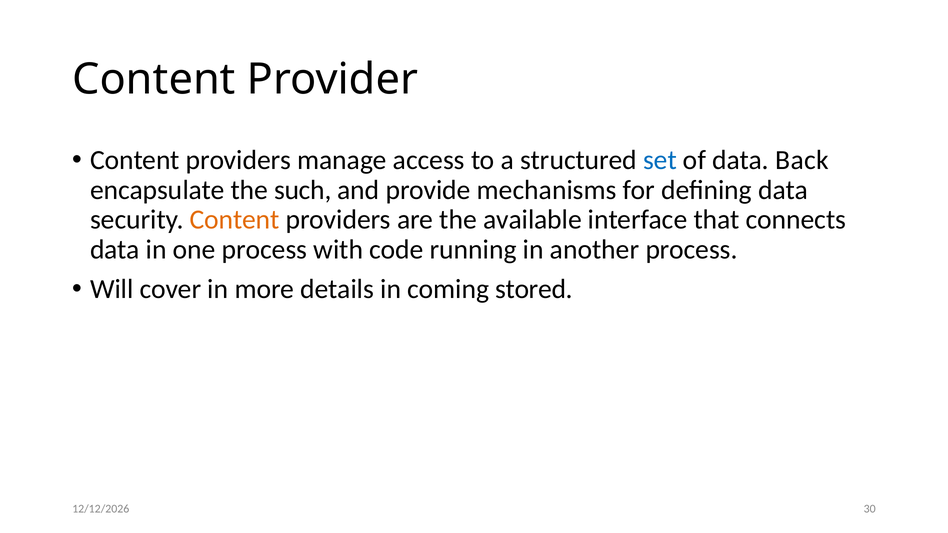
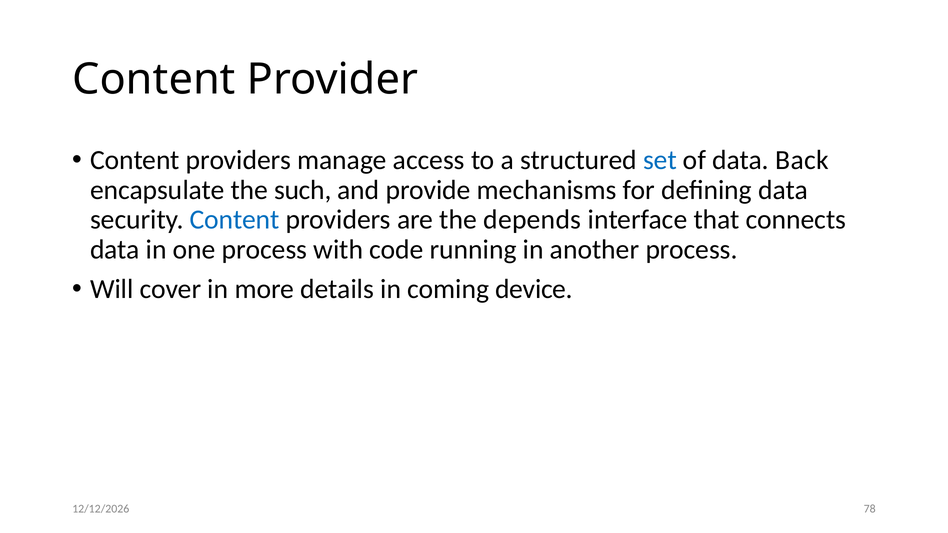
Content at (235, 220) colour: orange -> blue
available: available -> depends
stored: stored -> device
30: 30 -> 78
